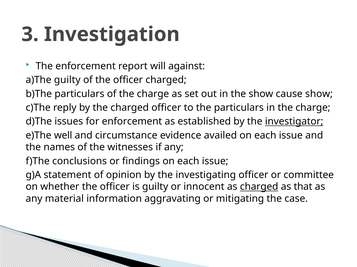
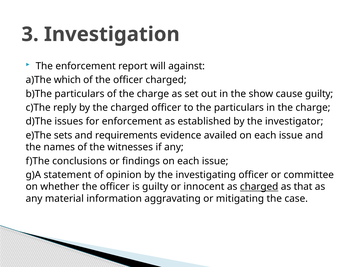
a)The guilty: guilty -> which
cause show: show -> guilty
investigator underline: present -> none
well: well -> sets
circumstance: circumstance -> requirements
